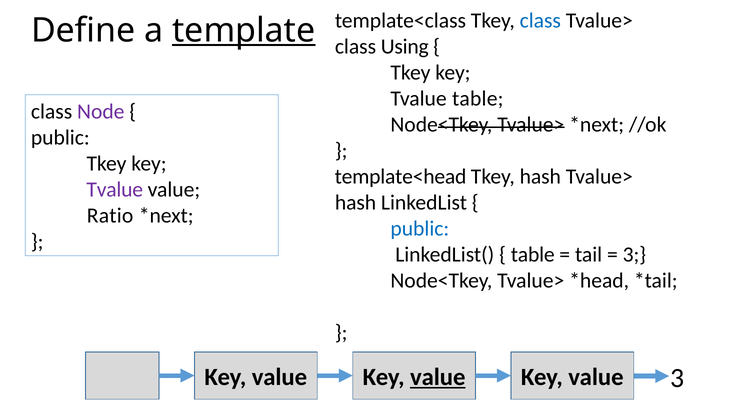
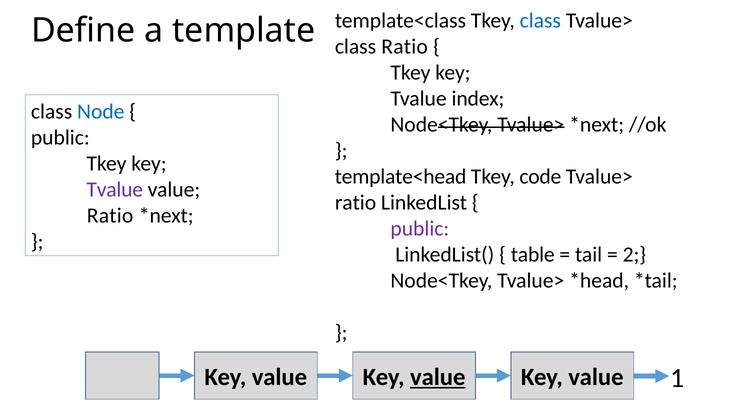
template underline: present -> none
class Using: Using -> Ratio
Tvalue table: table -> index
Node colour: purple -> blue
Tkey hash: hash -> code
hash at (356, 202): hash -> ratio
public at (420, 228) colour: blue -> purple
3 at (634, 254): 3 -> 2
value 3: 3 -> 1
